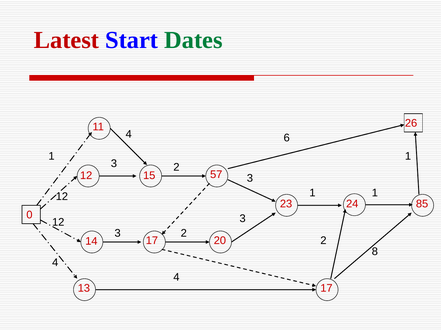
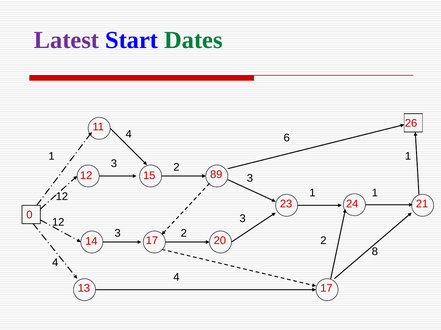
Latest colour: red -> purple
57: 57 -> 89
85: 85 -> 21
